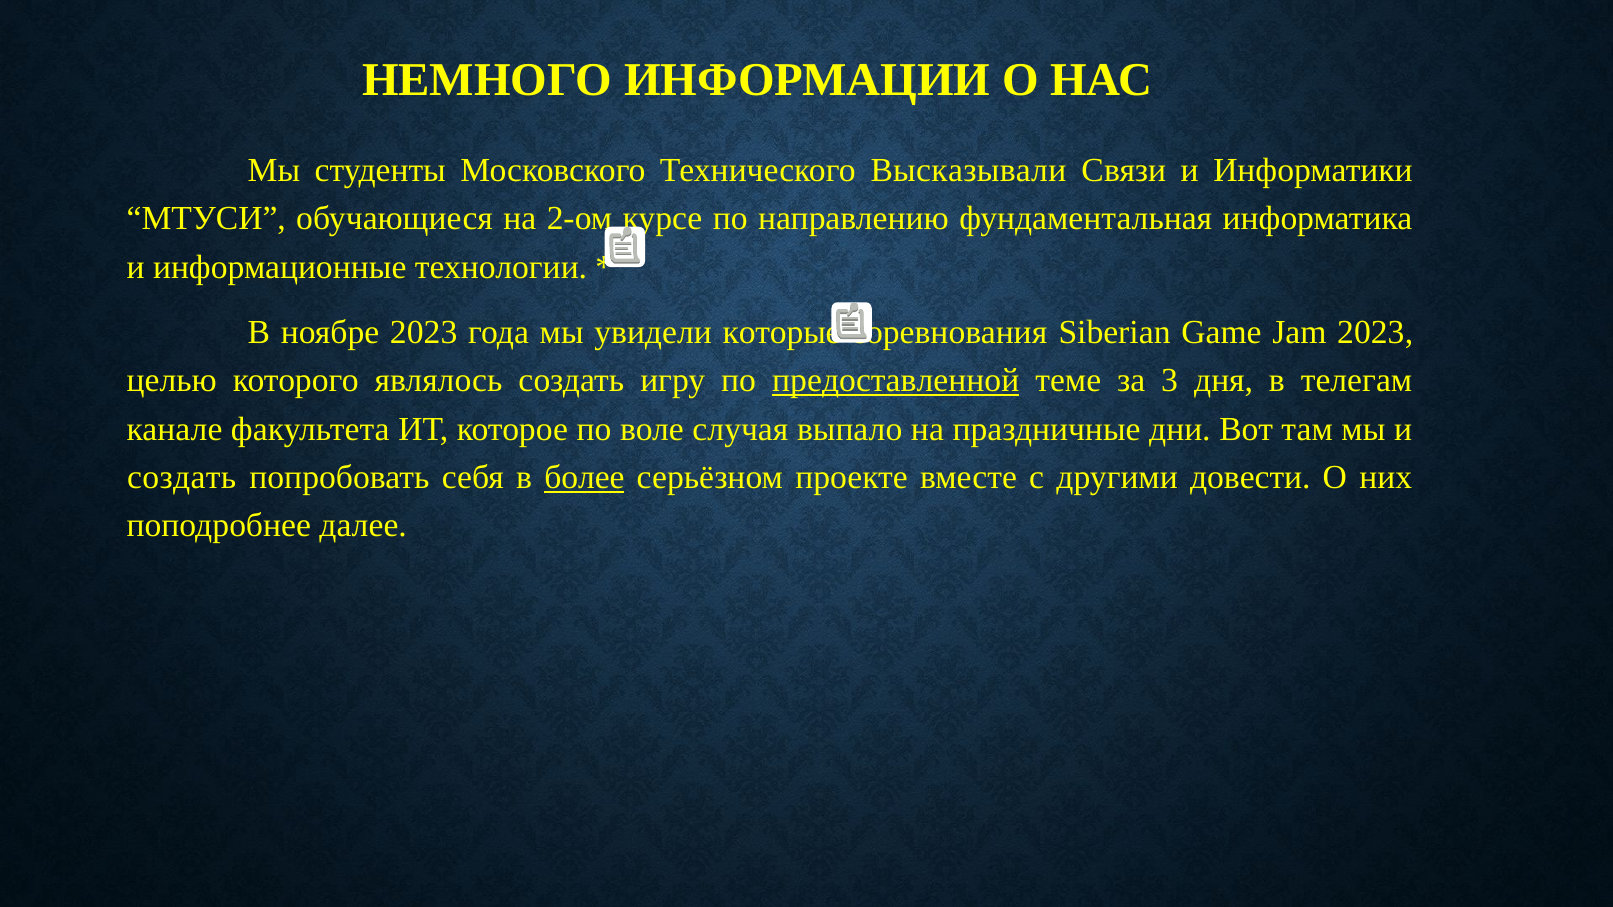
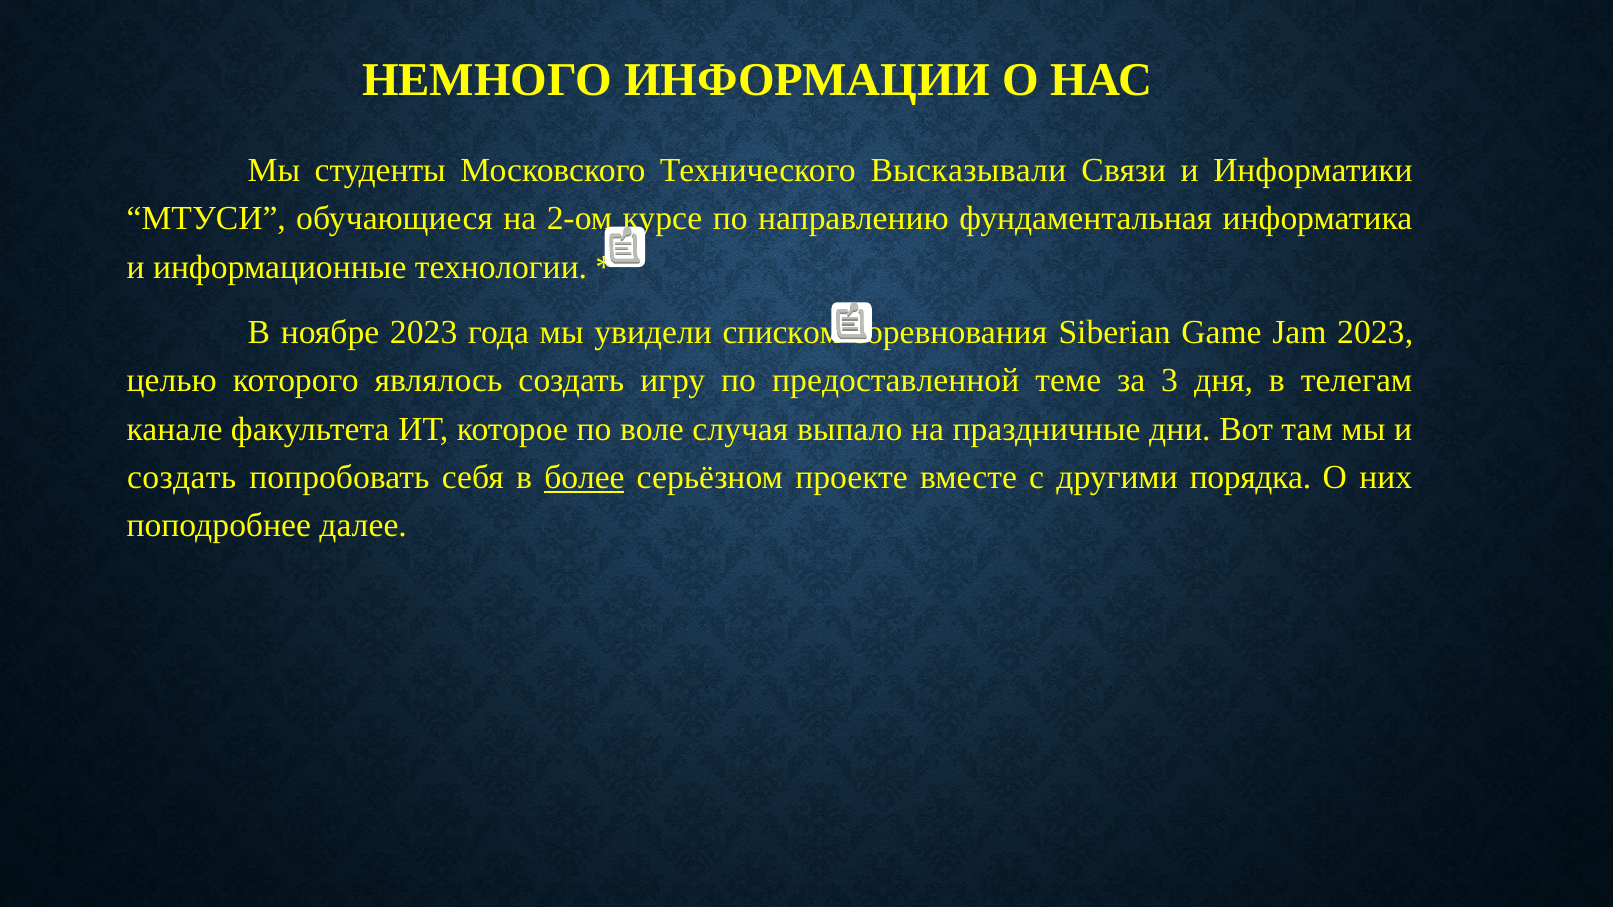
которые: которые -> списком
предоставленной underline: present -> none
довести: довести -> порядка
